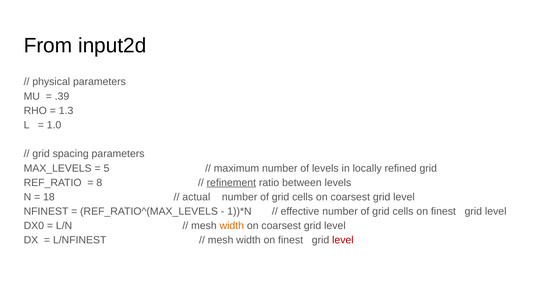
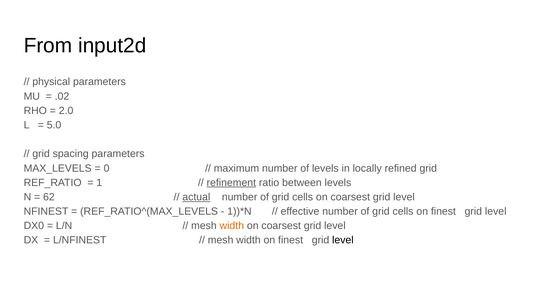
.39: .39 -> .02
1.3: 1.3 -> 2.0
1.0: 1.0 -> 5.0
5: 5 -> 0
8: 8 -> 1
18: 18 -> 62
actual underline: none -> present
level at (343, 240) colour: red -> black
